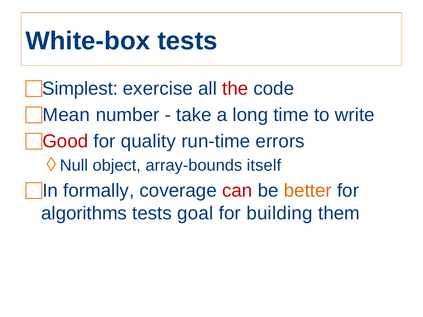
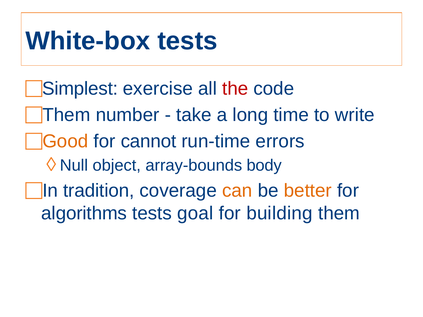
Mean at (66, 115): Mean -> Them
Good colour: red -> orange
quality: quality -> cannot
itself: itself -> body
formally: formally -> tradition
can colour: red -> orange
